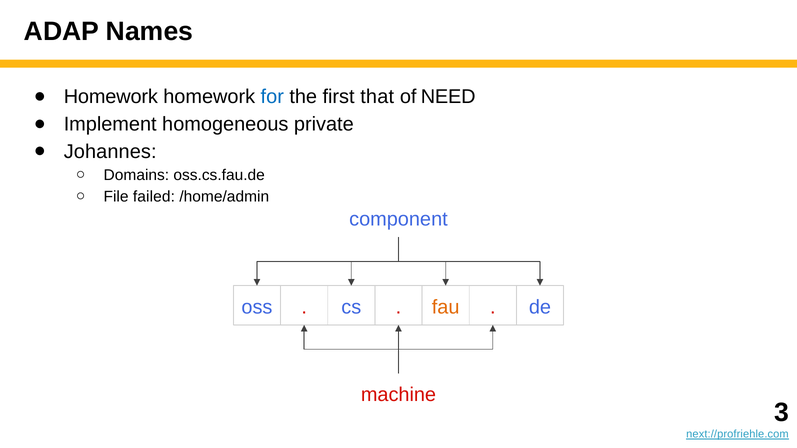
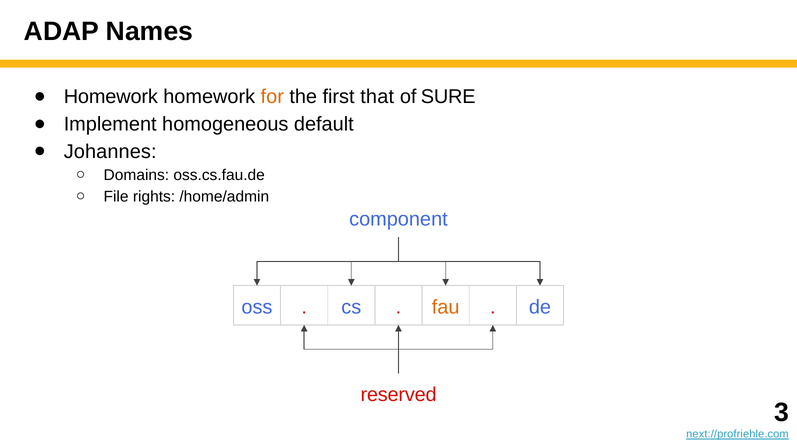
for colour: blue -> orange
NEED: NEED -> SURE
private: private -> default
failed: failed -> rights
machine: machine -> reserved
